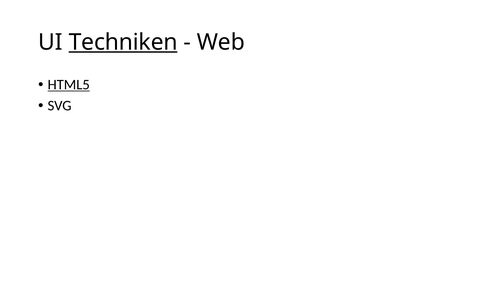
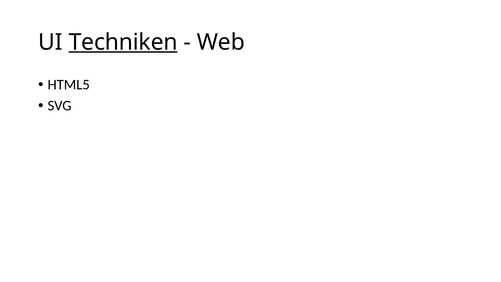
HTML5 underline: present -> none
